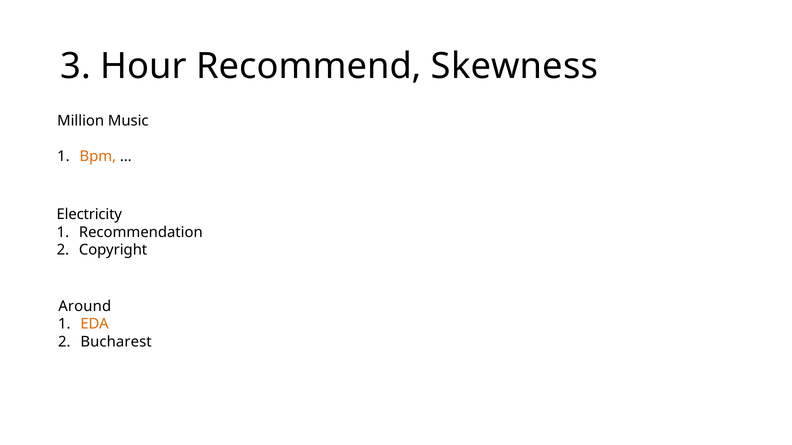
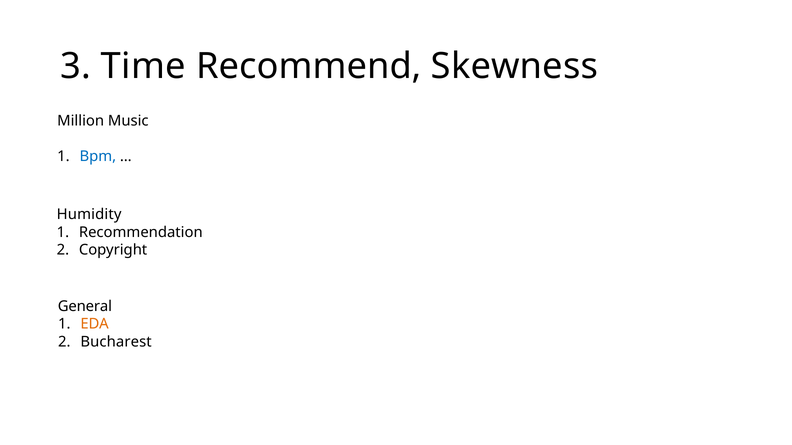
Hour: Hour -> Time
Bpm colour: orange -> blue
Electricity: Electricity -> Humidity
Around: Around -> General
